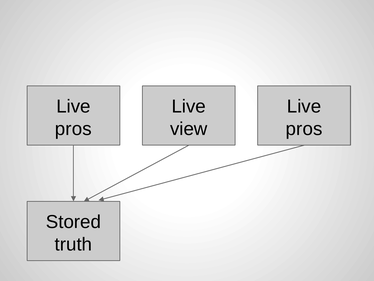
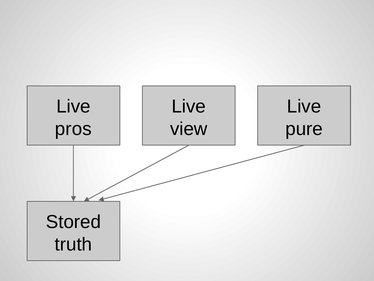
pros at (304, 129): pros -> pure
